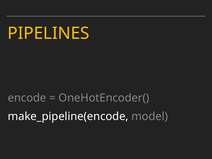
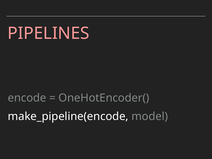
PIPELINES colour: yellow -> pink
